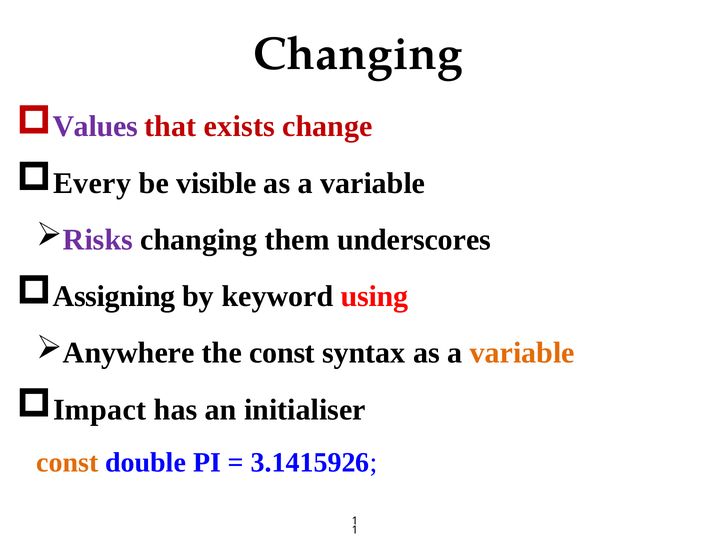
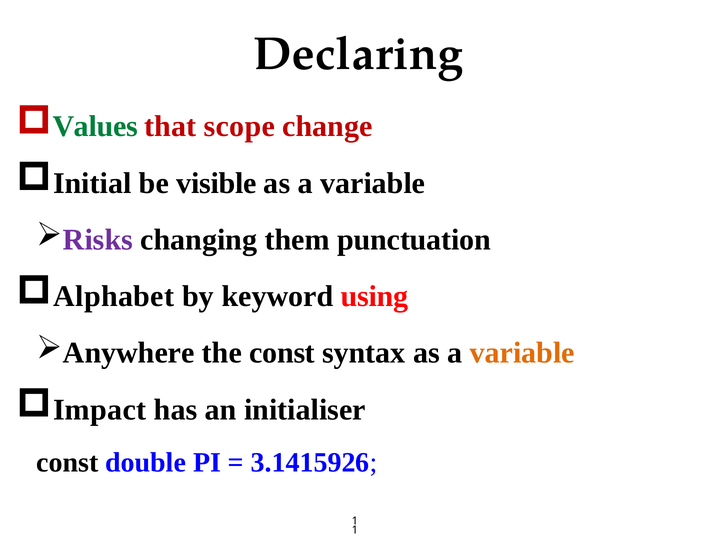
Changing at (358, 54): Changing -> Declaring
Values colour: purple -> green
exists: exists -> scope
Every: Every -> Initial
underscores: underscores -> punctuation
Assigning: Assigning -> Alphabet
const at (67, 463) colour: orange -> black
